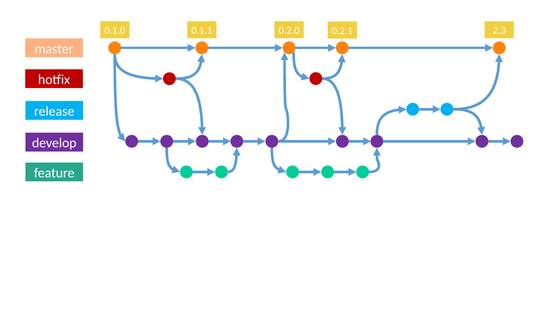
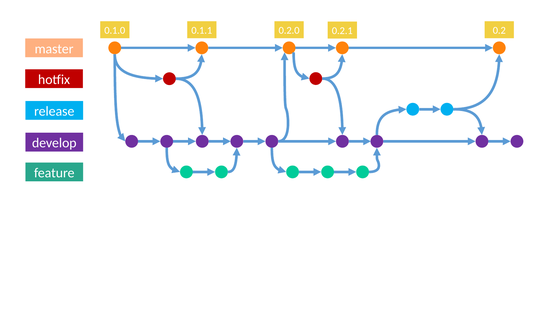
2.3: 2.3 -> 0.2
